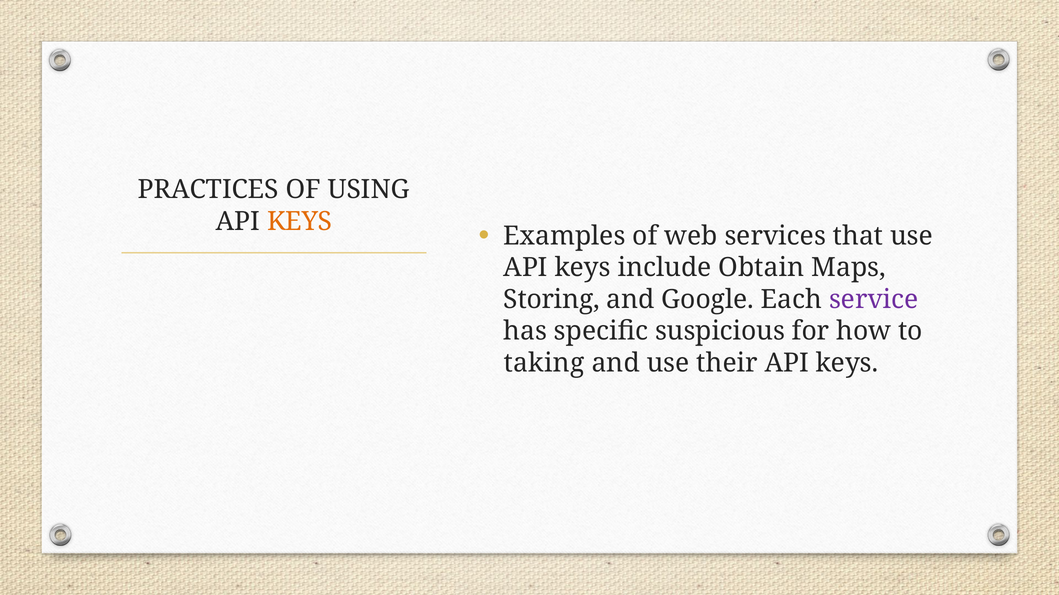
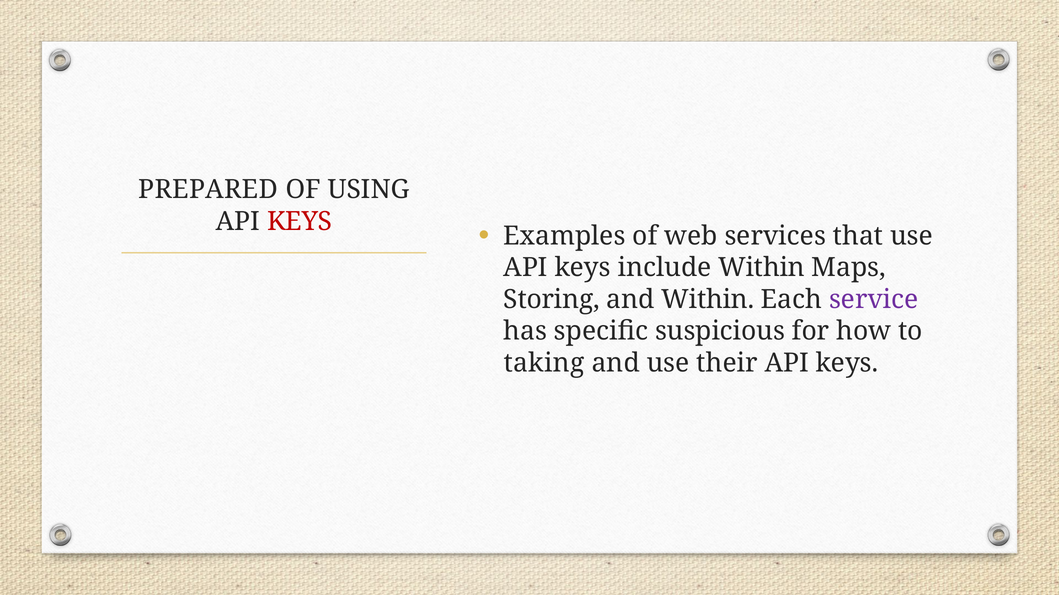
PRACTICES: PRACTICES -> PREPARED
KEYS at (300, 222) colour: orange -> red
include Obtain: Obtain -> Within
and Google: Google -> Within
